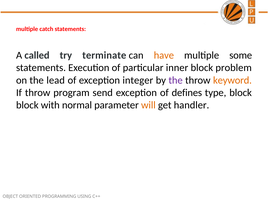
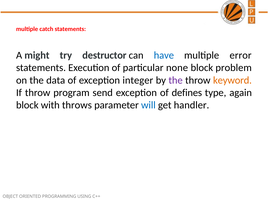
called: called -> might
terminate: terminate -> destructor
have colour: orange -> blue
some: some -> error
inner: inner -> none
lead: lead -> data
type block: block -> again
normal: normal -> throws
will colour: orange -> blue
